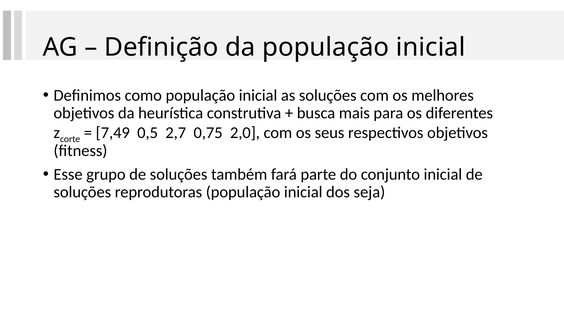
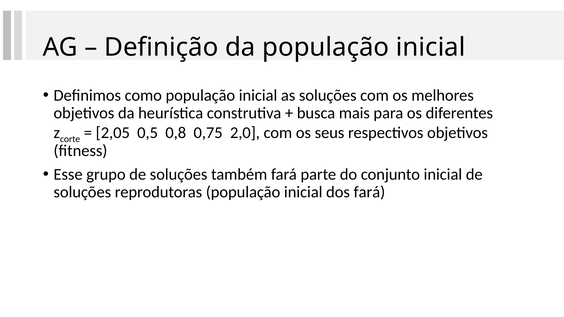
7,49: 7,49 -> 2,05
2,7: 2,7 -> 0,8
dos seja: seja -> fará
